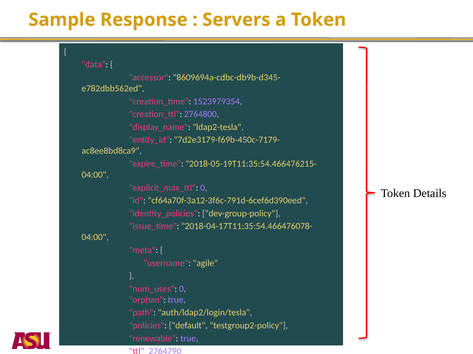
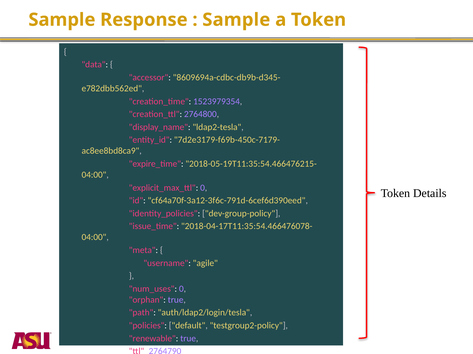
Servers at (236, 20): Servers -> Sample
